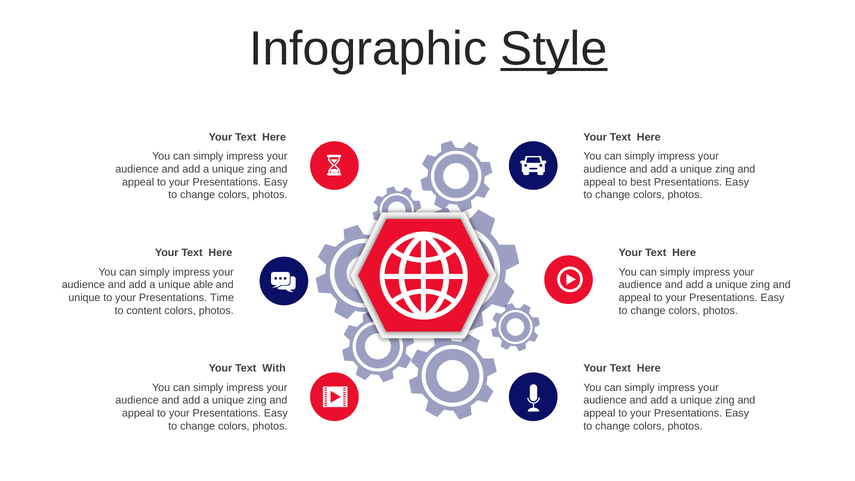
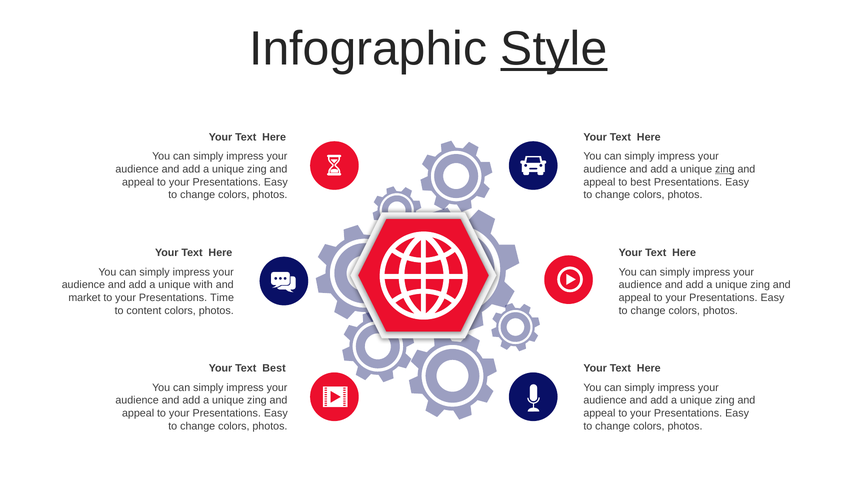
zing at (725, 169) underline: none -> present
able: able -> with
unique at (84, 298): unique -> market
Text With: With -> Best
